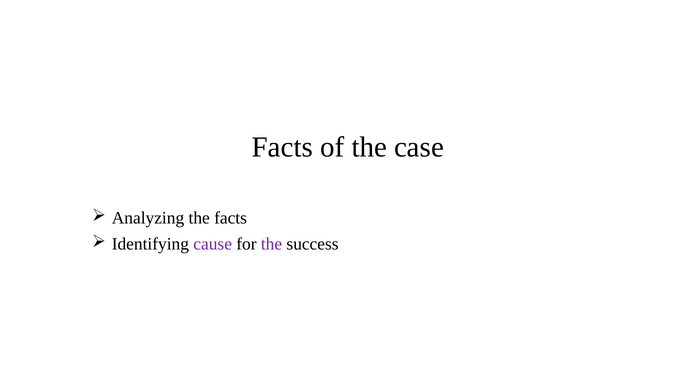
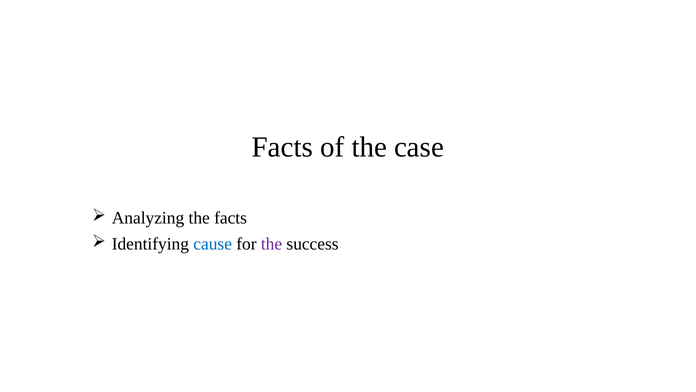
cause colour: purple -> blue
